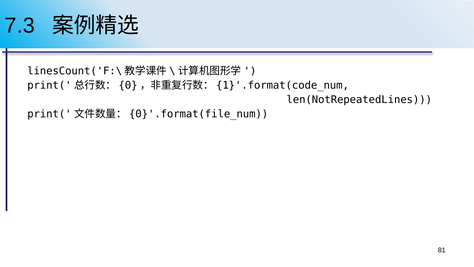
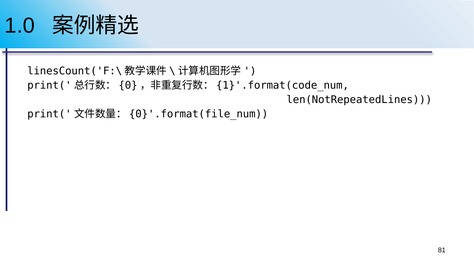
7.3: 7.3 -> 1.0
